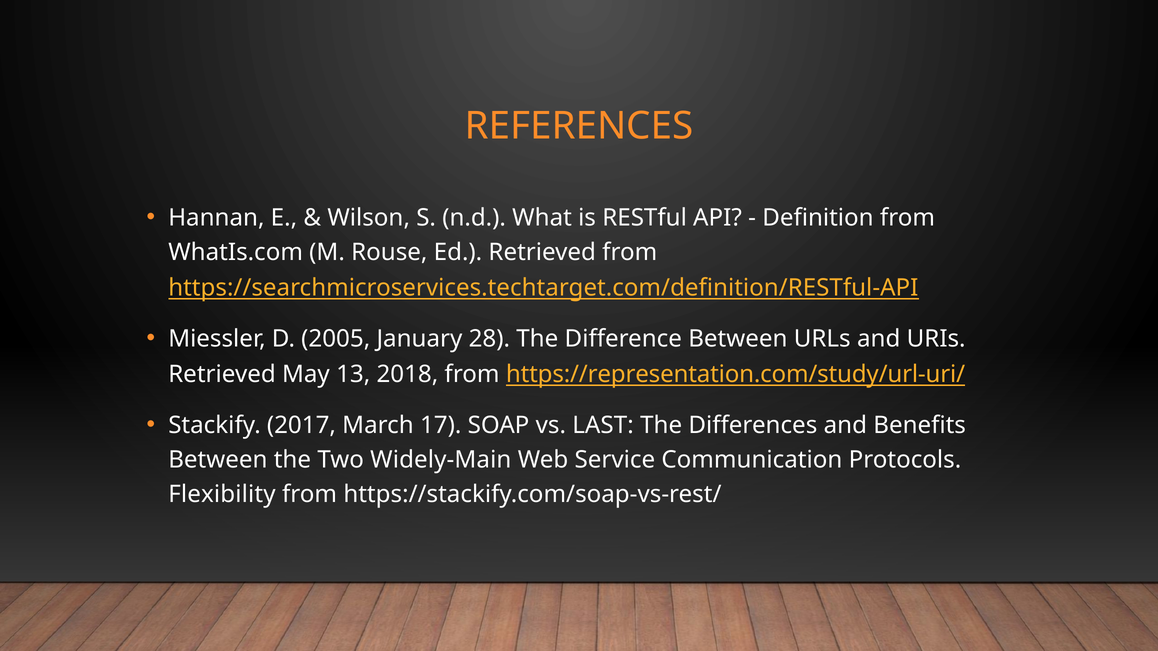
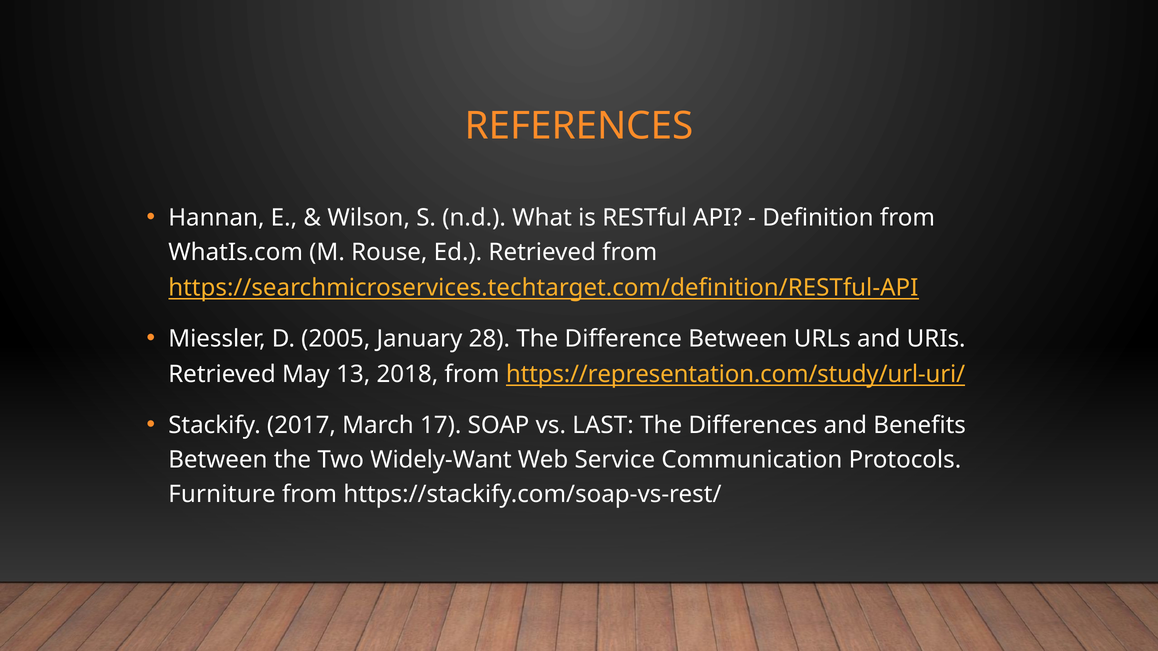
Widely-Main: Widely-Main -> Widely-Want
Flexibility: Flexibility -> Furniture
